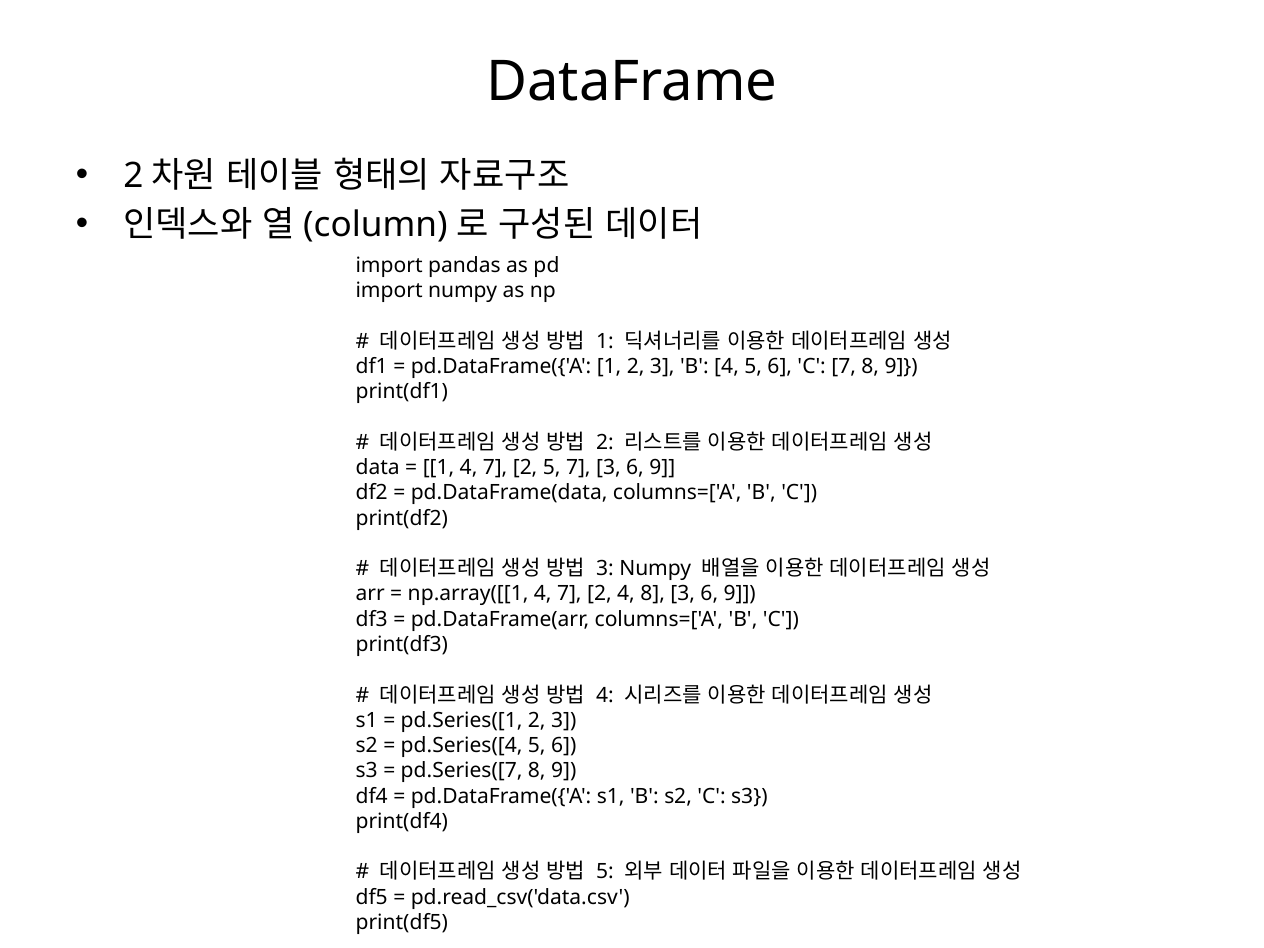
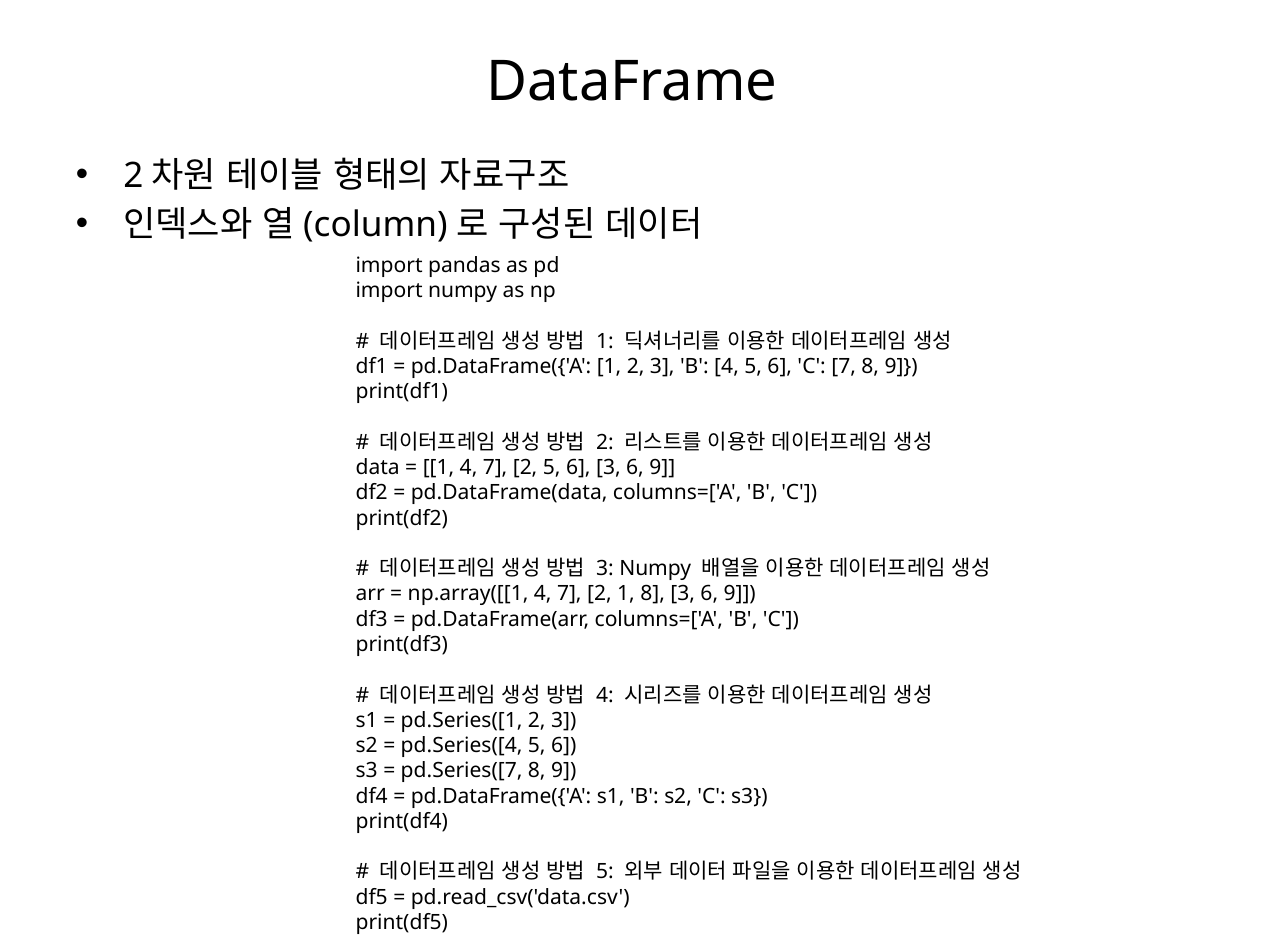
2 5 7: 7 -> 6
2 4: 4 -> 1
